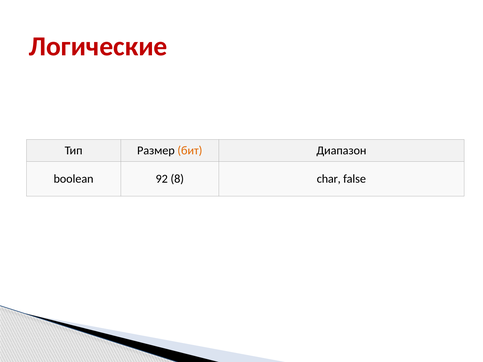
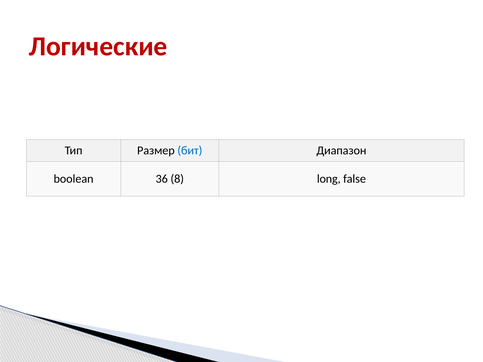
бит colour: orange -> blue
92: 92 -> 36
char: char -> long
